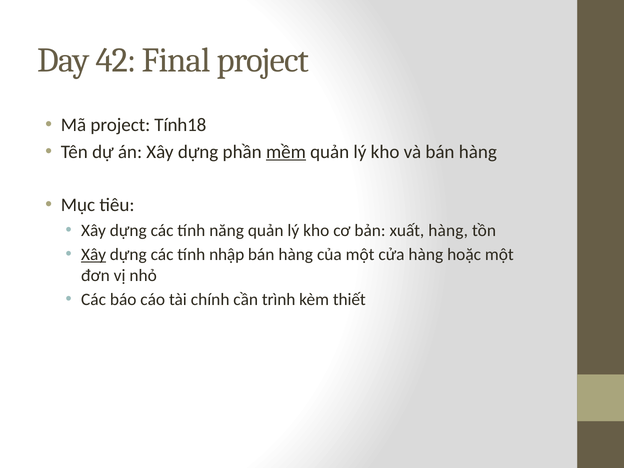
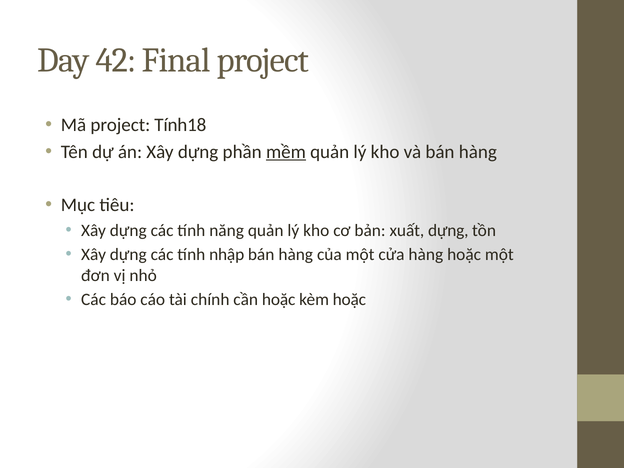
xuất hàng: hàng -> dựng
Xây at (94, 255) underline: present -> none
cần trình: trình -> hoặc
kèm thiết: thiết -> hoặc
